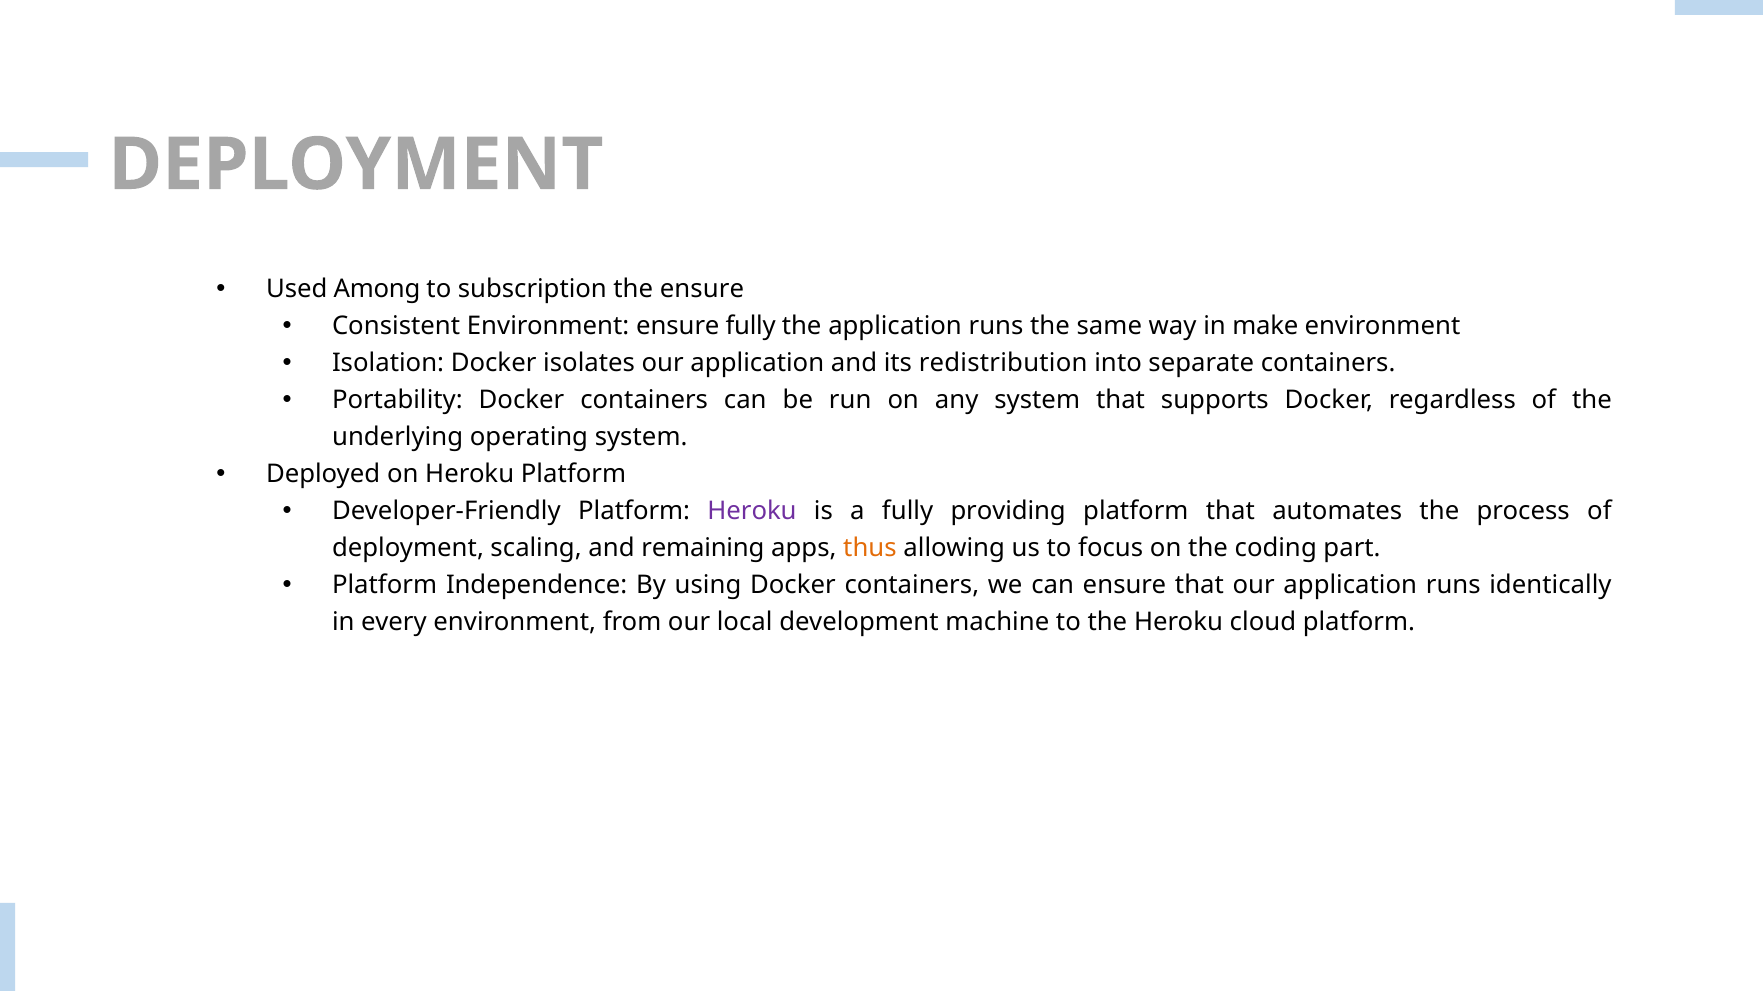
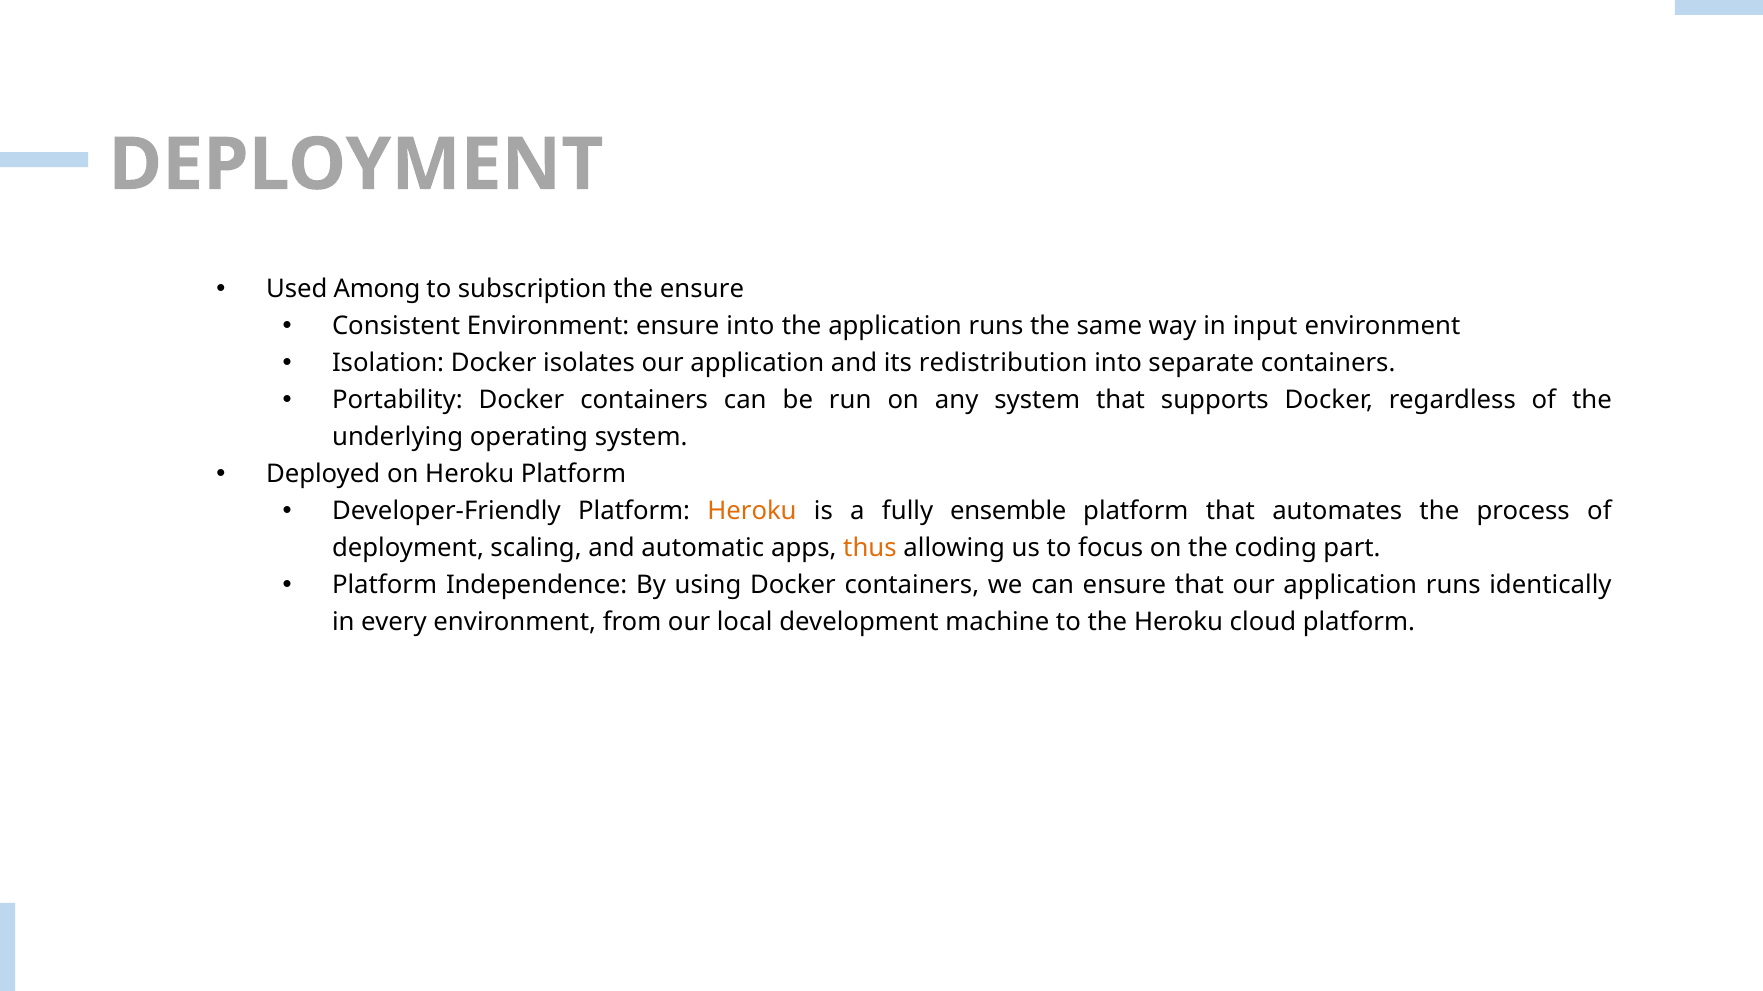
ensure fully: fully -> into
make: make -> input
Heroku at (752, 511) colour: purple -> orange
providing: providing -> ensemble
remaining: remaining -> automatic
